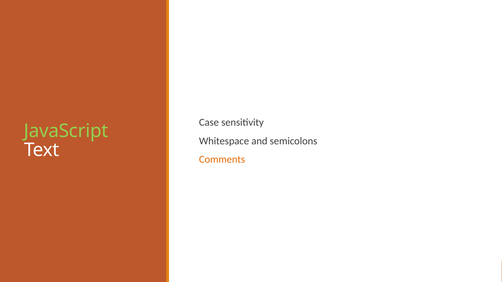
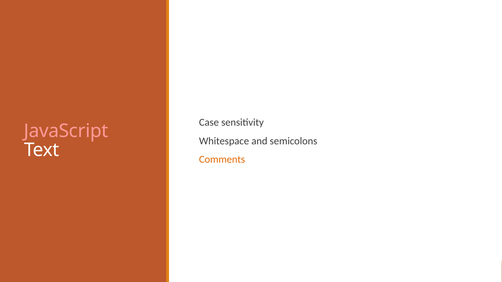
JavaScript colour: light green -> pink
